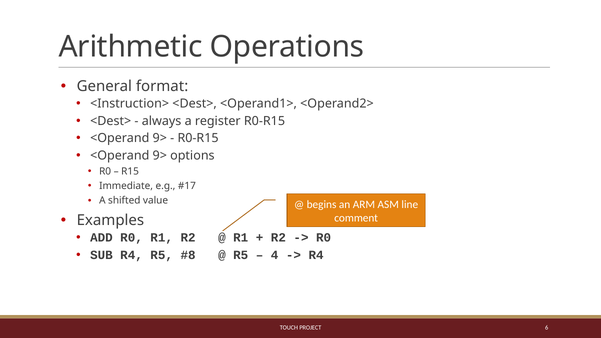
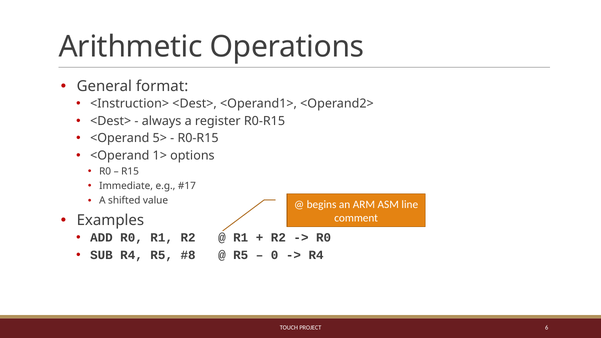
9> at (160, 138): 9> -> 5>
9> at (160, 156): 9> -> 1>
4: 4 -> 0
